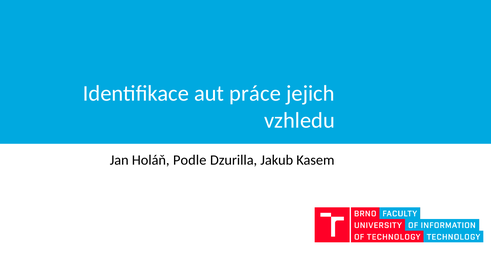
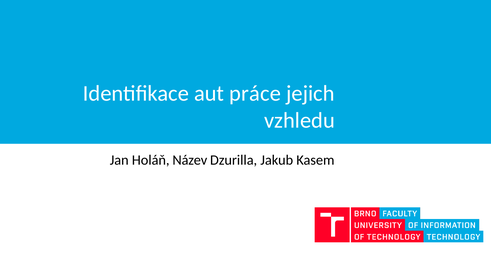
Podle: Podle -> Název
